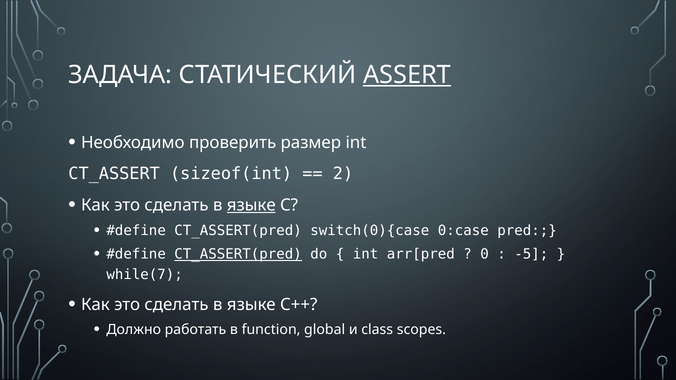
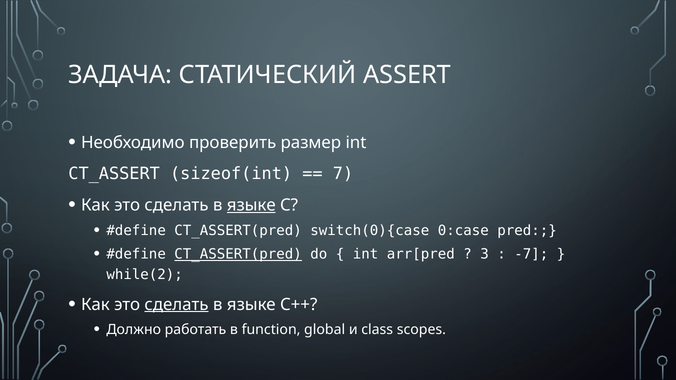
ASSERT underline: present -> none
2: 2 -> 7
0: 0 -> 3
-5: -5 -> -7
while(7: while(7 -> while(2
сделать at (177, 305) underline: none -> present
